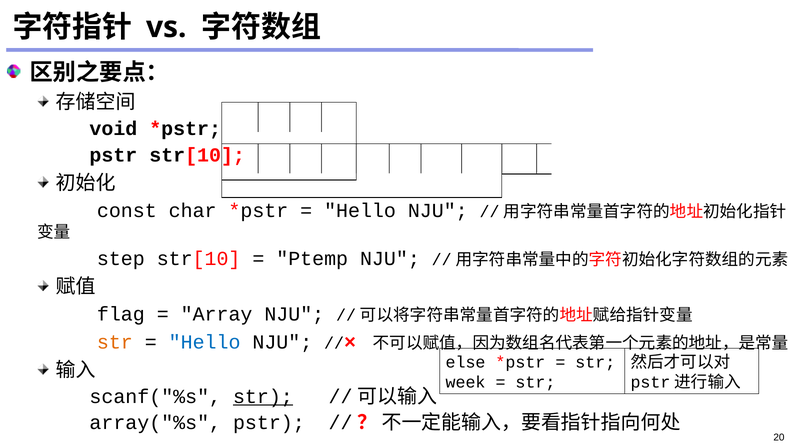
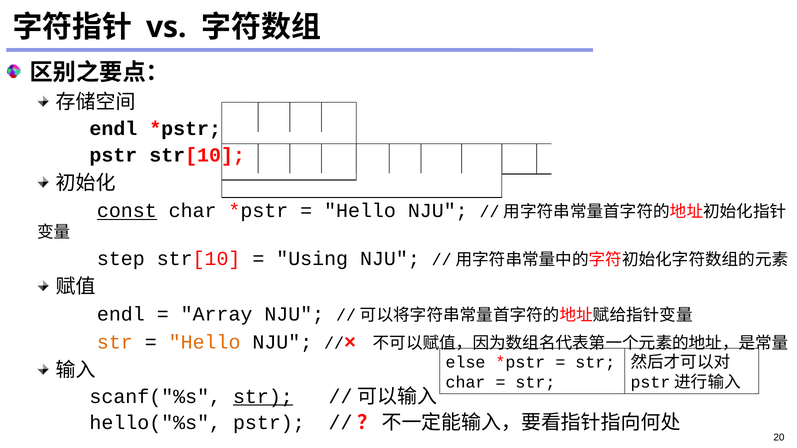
void at (113, 129): void -> endl
const underline: none -> present
Ptemp: Ptemp -> Using
flag at (121, 315): flag -> endl
Hello at (205, 343) colour: blue -> orange
week at (466, 382): week -> char
array("%s: array("%s -> hello("%s
